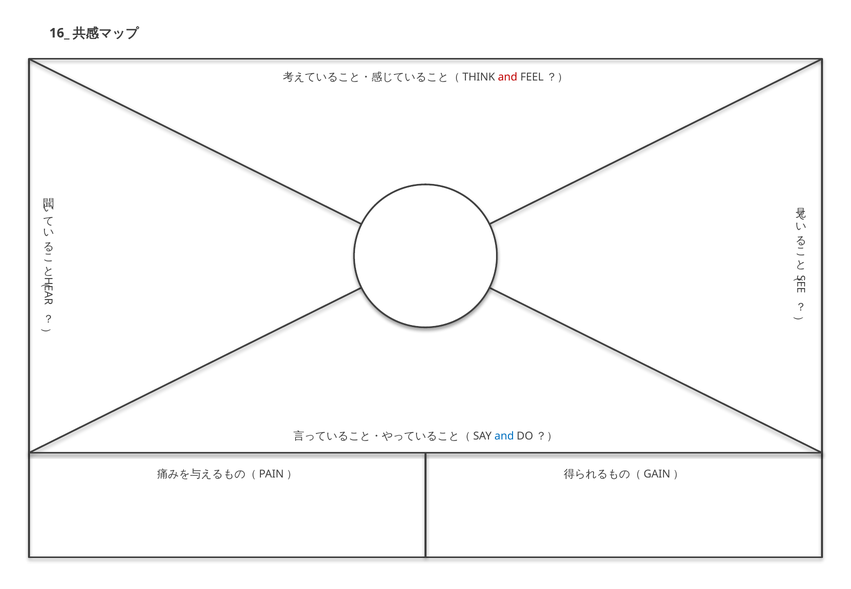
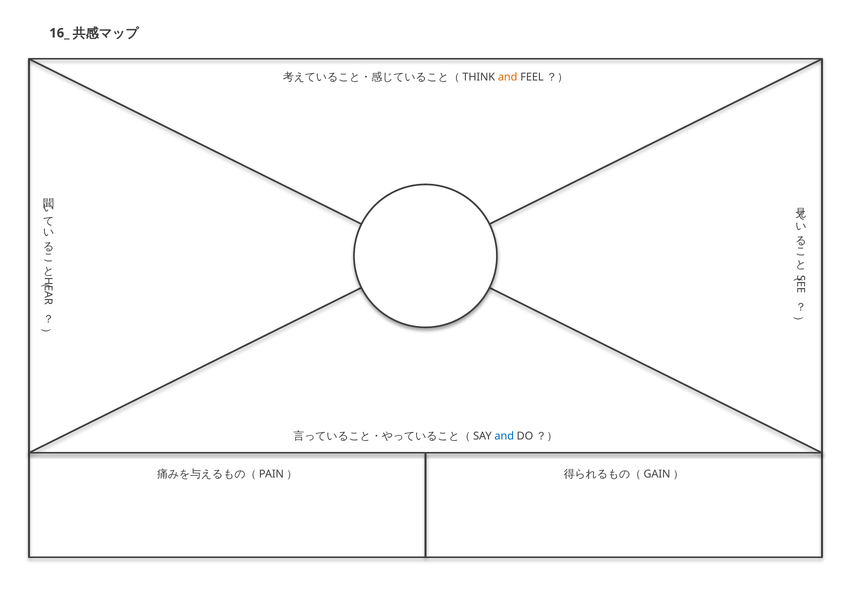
and at (508, 77) colour: red -> orange
